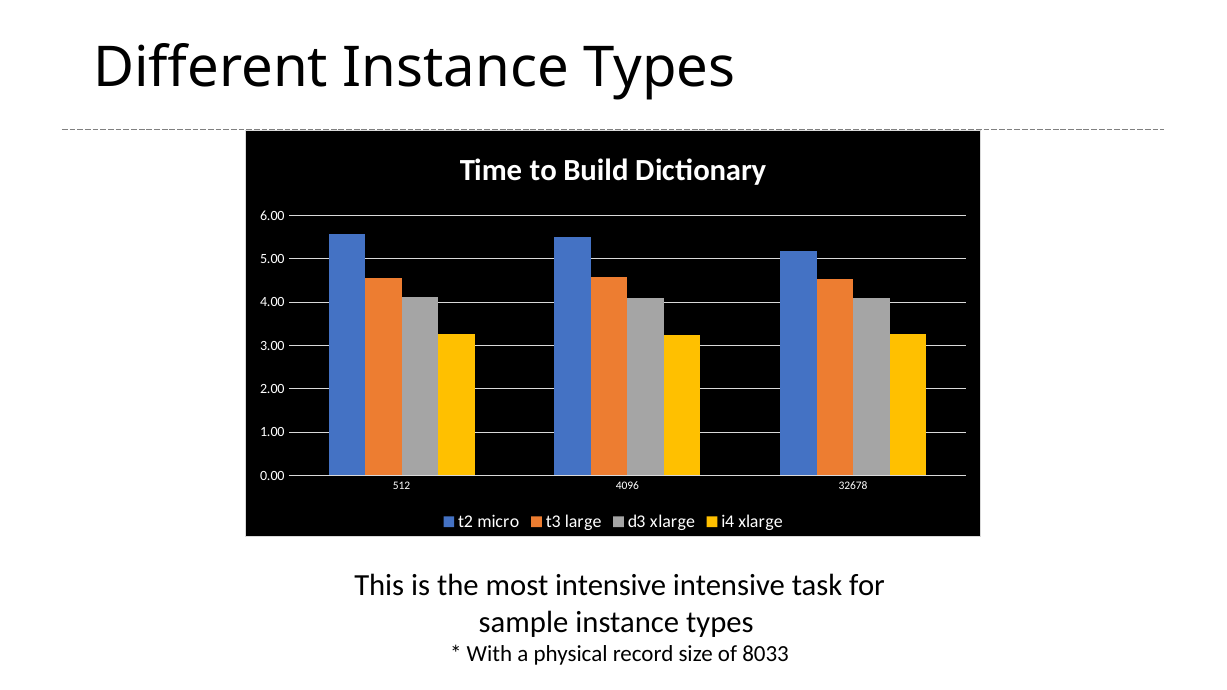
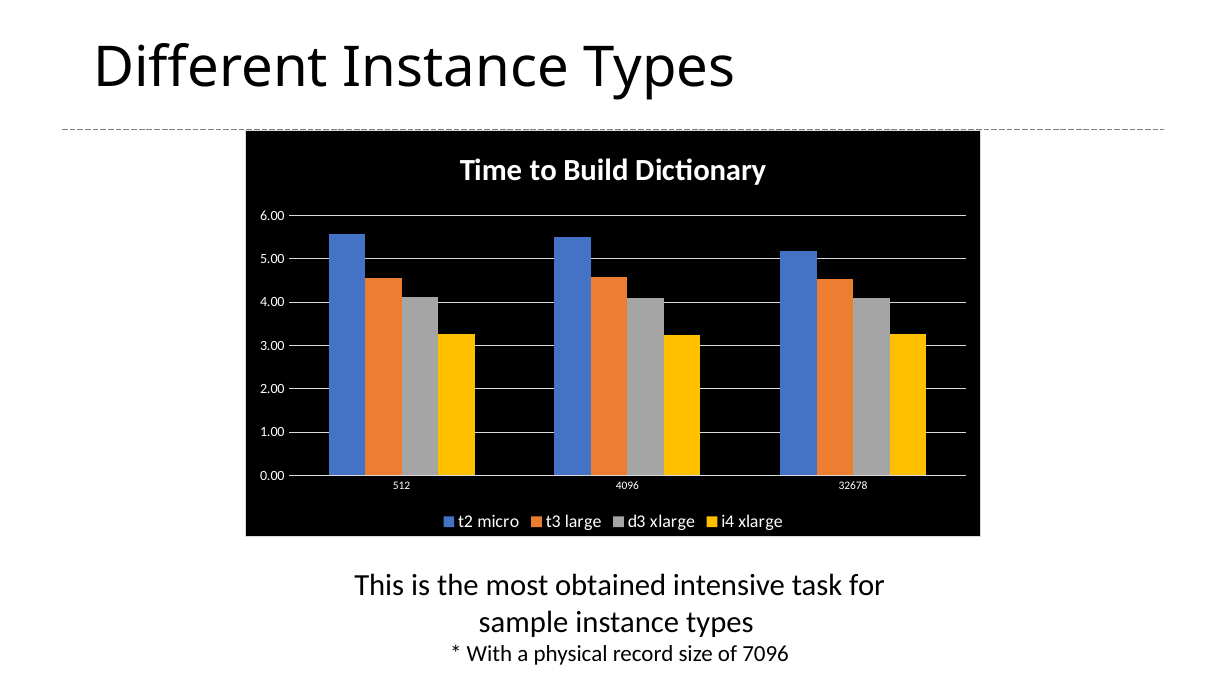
most intensive: intensive -> obtained
8033: 8033 -> 7096
